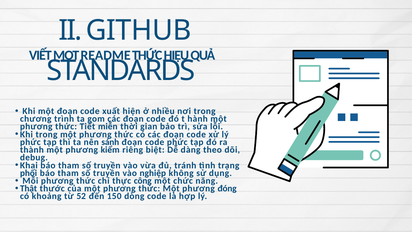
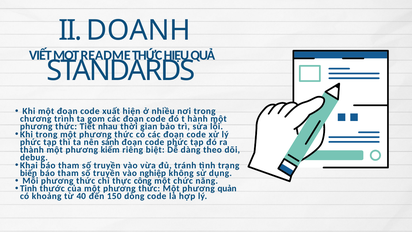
GITHUB: GITHUB -> DOANH
miễn: miễn -> nhau
phối: phối -> biến
Thật: Thật -> Tinh
đóng: đóng -> quản
52: 52 -> 40
